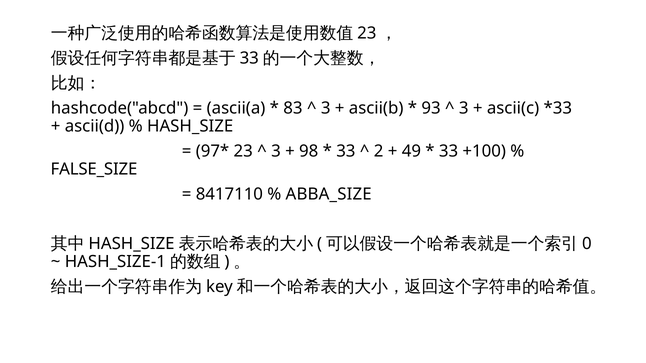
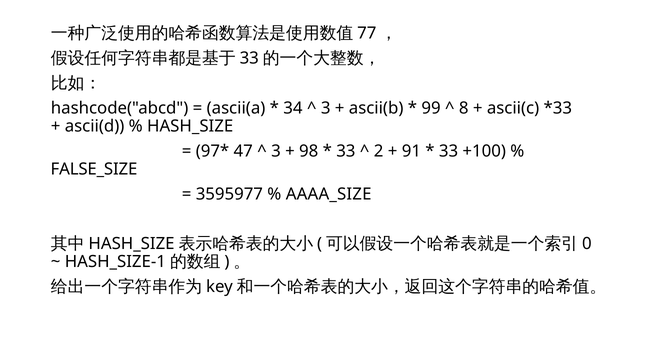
23 at (367, 33): 23 -> 77
83: 83 -> 34
93: 93 -> 99
3 at (464, 108): 3 -> 8
23 at (243, 151): 23 -> 47
49: 49 -> 91
8417110: 8417110 -> 3595977
ABBA_SIZE: ABBA_SIZE -> AAAA_SIZE
